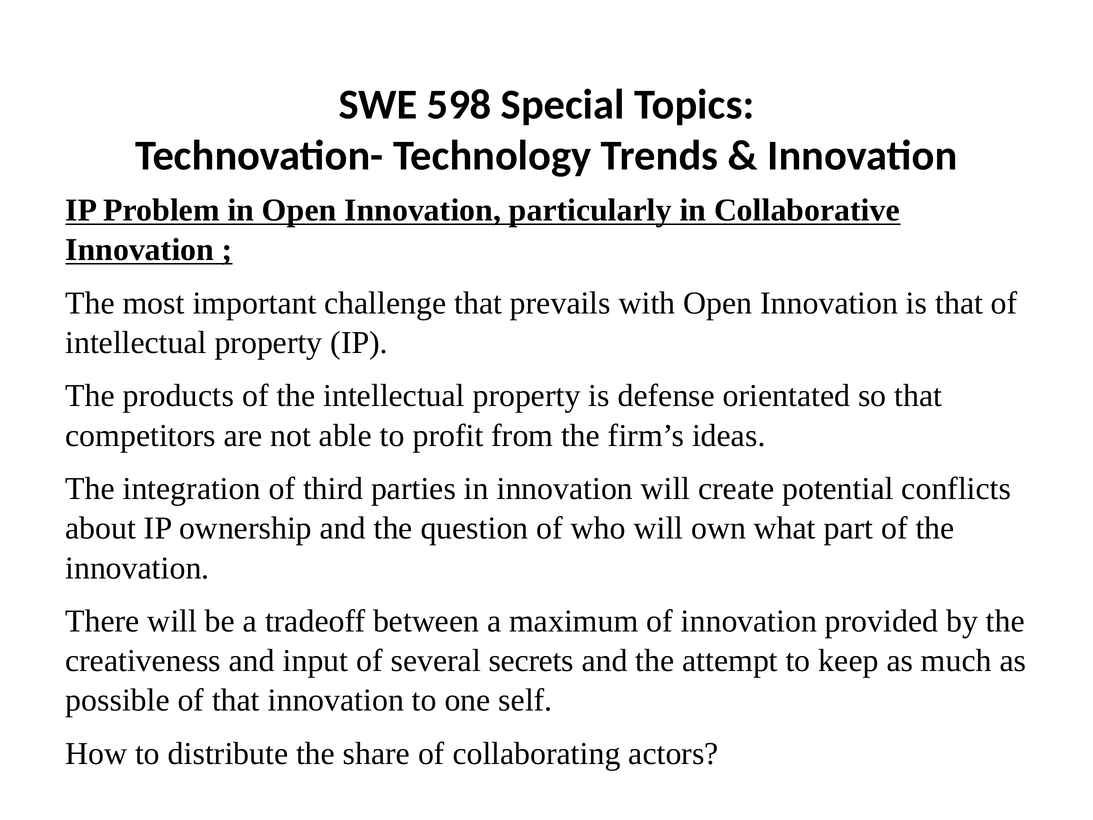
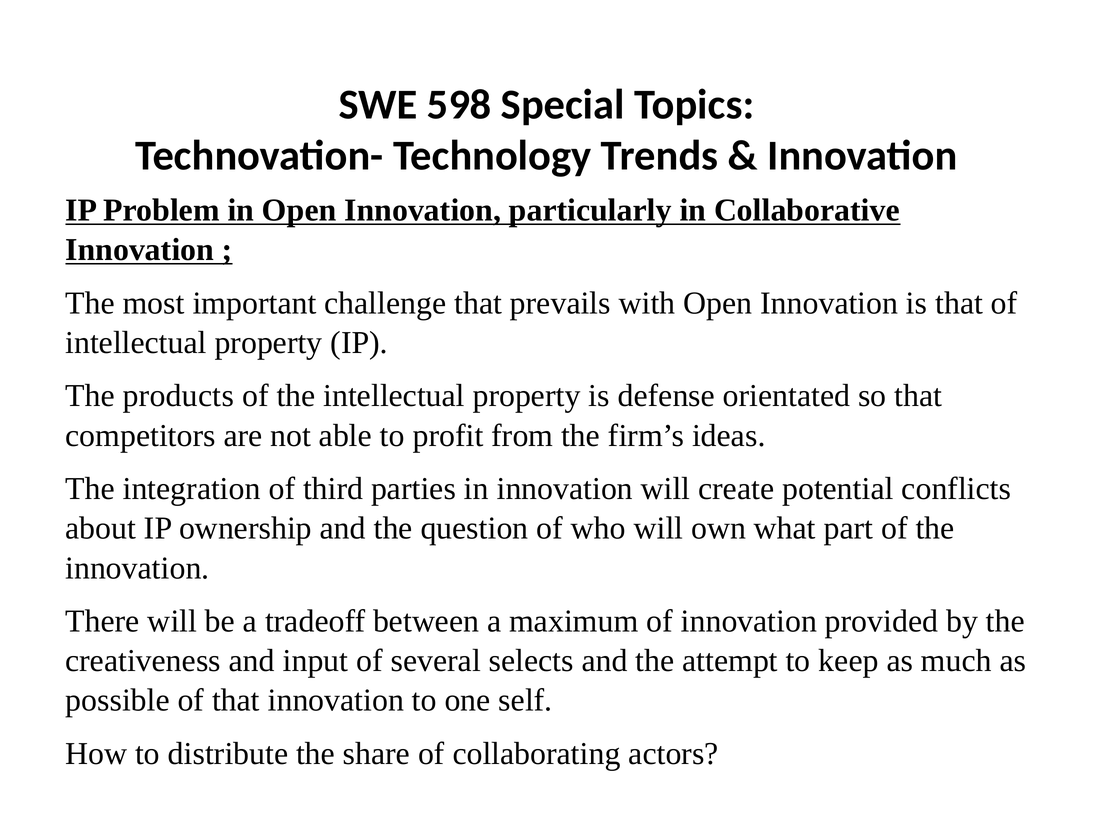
secrets: secrets -> selects
